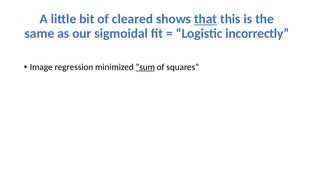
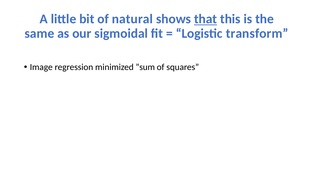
cleared: cleared -> natural
incorrectly: incorrectly -> transform
”sum underline: present -> none
